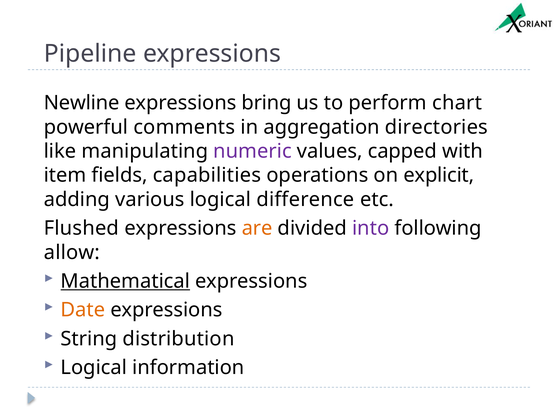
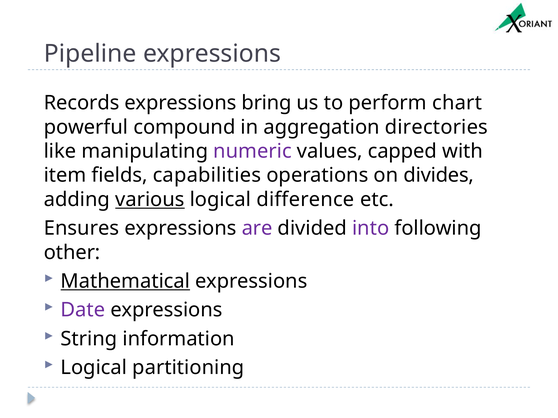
Newline: Newline -> Records
comments: comments -> compound
explicit: explicit -> divides
various underline: none -> present
Flushed: Flushed -> Ensures
are colour: orange -> purple
allow: allow -> other
Date colour: orange -> purple
distribution: distribution -> information
information: information -> partitioning
